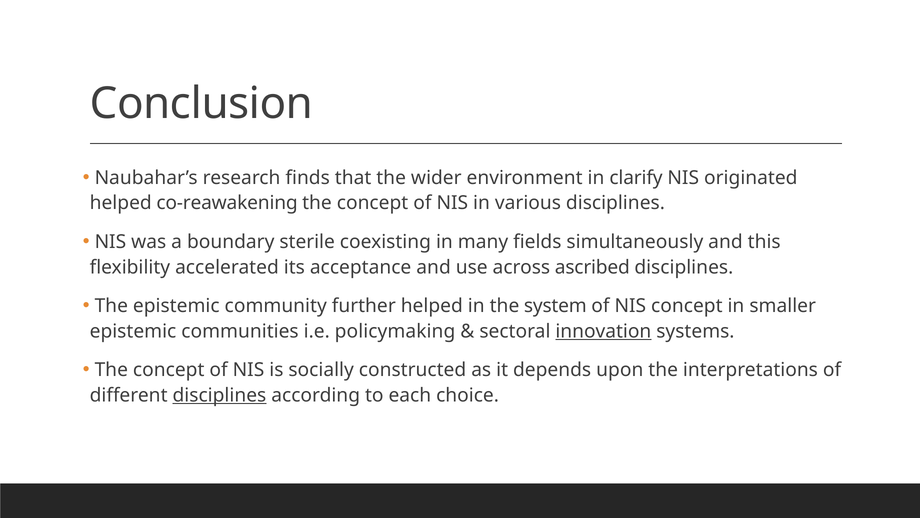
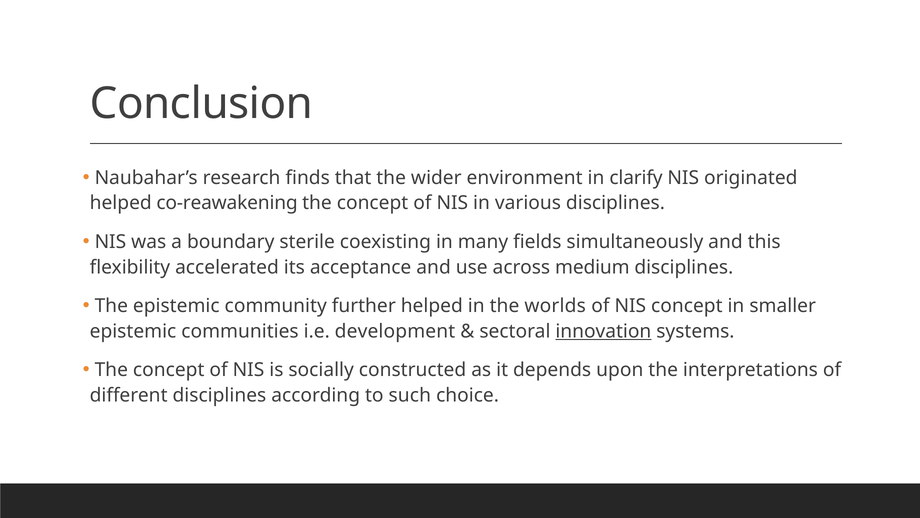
ascribed: ascribed -> medium
system: system -> worlds
policymaking: policymaking -> development
disciplines at (219, 395) underline: present -> none
each: each -> such
